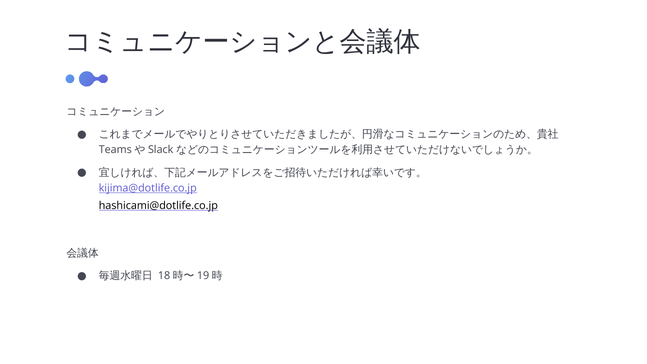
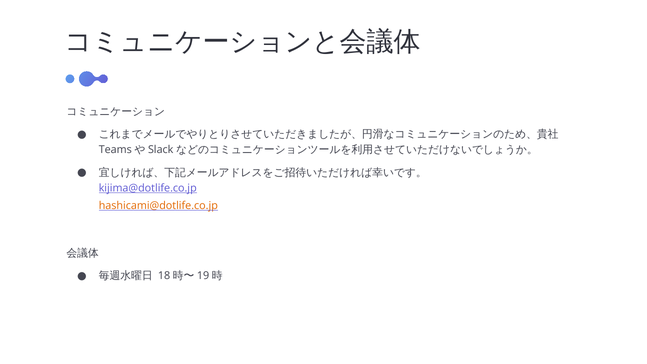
hashicami@dotlife.co.jp colour: black -> orange
